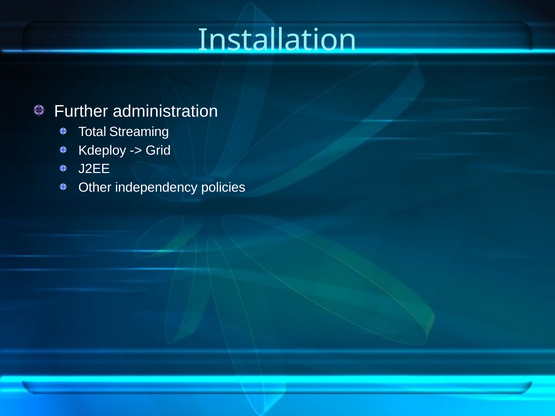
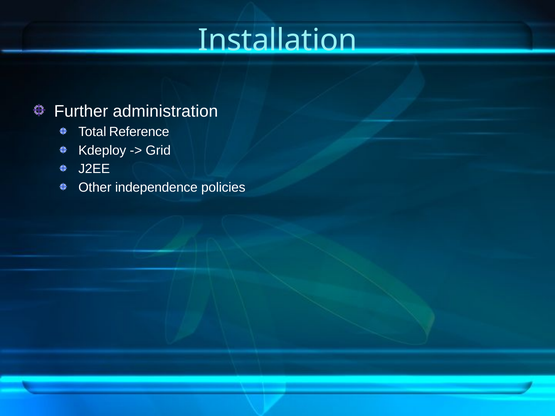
Streaming: Streaming -> Reference
independency: independency -> independence
